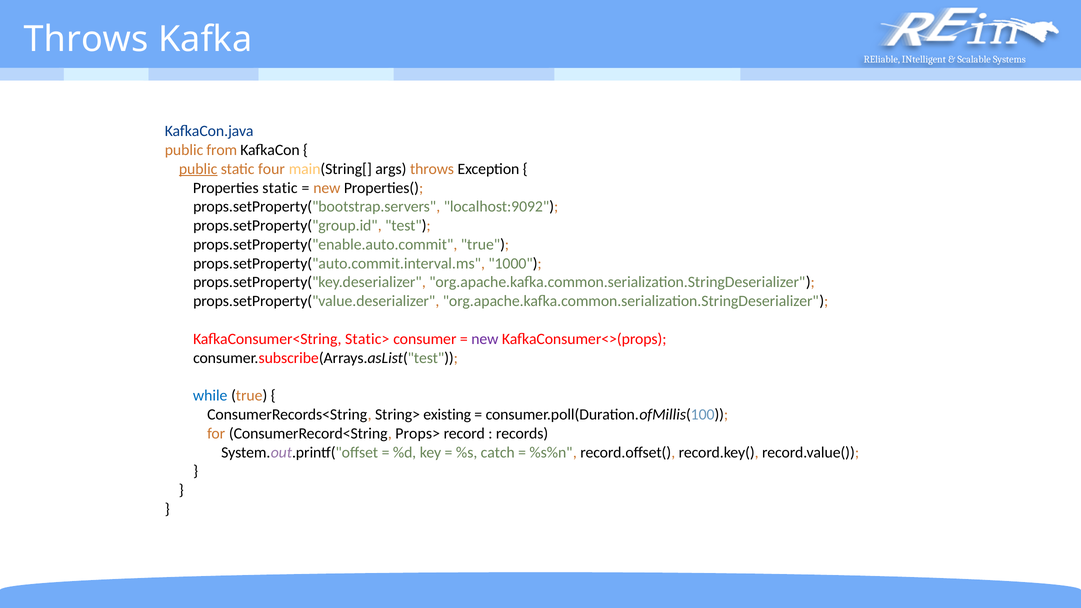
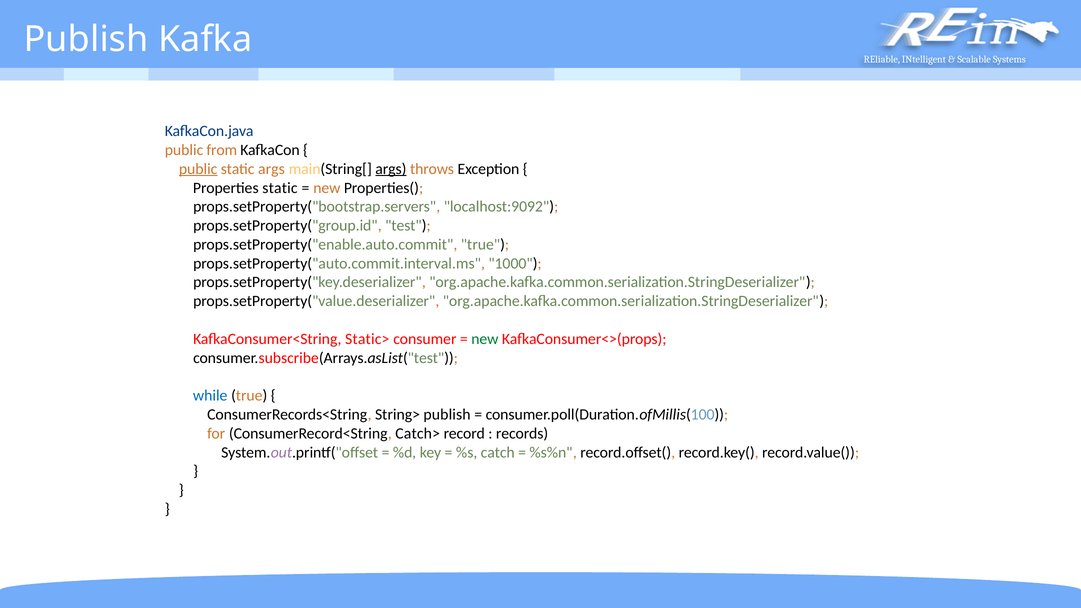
Throws at (86, 39): Throws -> Publish
static four: four -> args
args at (391, 169) underline: none -> present
new at (485, 339) colour: purple -> green
String> existing: existing -> publish
Props>: Props> -> Catch>
